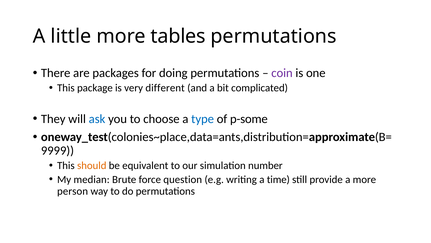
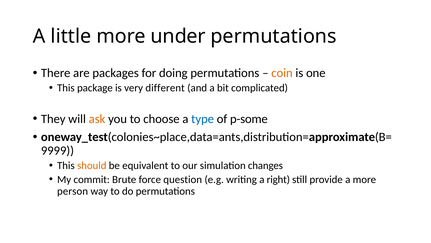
tables: tables -> under
coin colour: purple -> orange
ask colour: blue -> orange
number: number -> changes
median: median -> commit
time: time -> right
